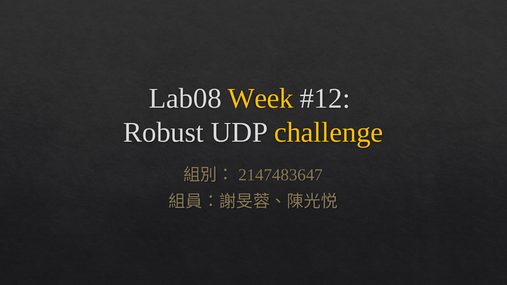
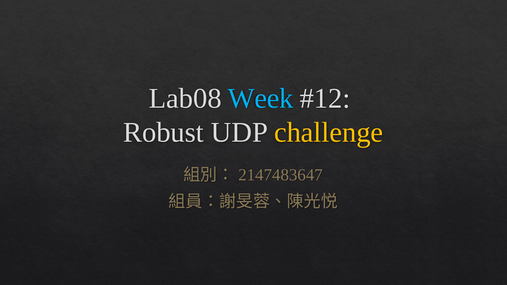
Week colour: yellow -> light blue
